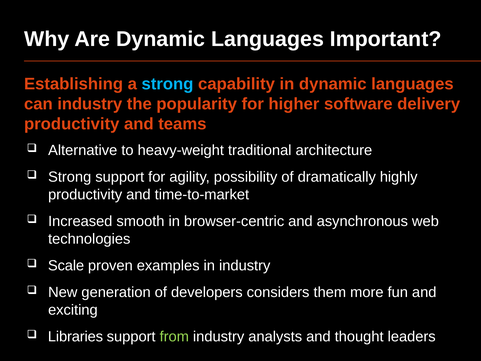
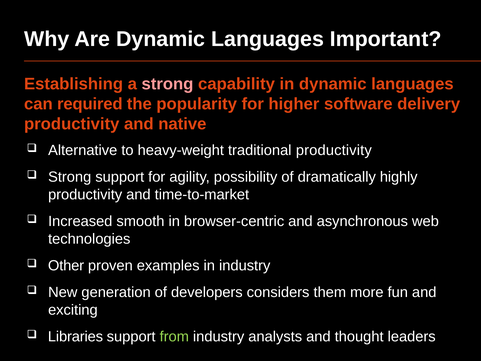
strong at (167, 84) colour: light blue -> pink
can industry: industry -> required
teams: teams -> native
traditional architecture: architecture -> productivity
Scale: Scale -> Other
